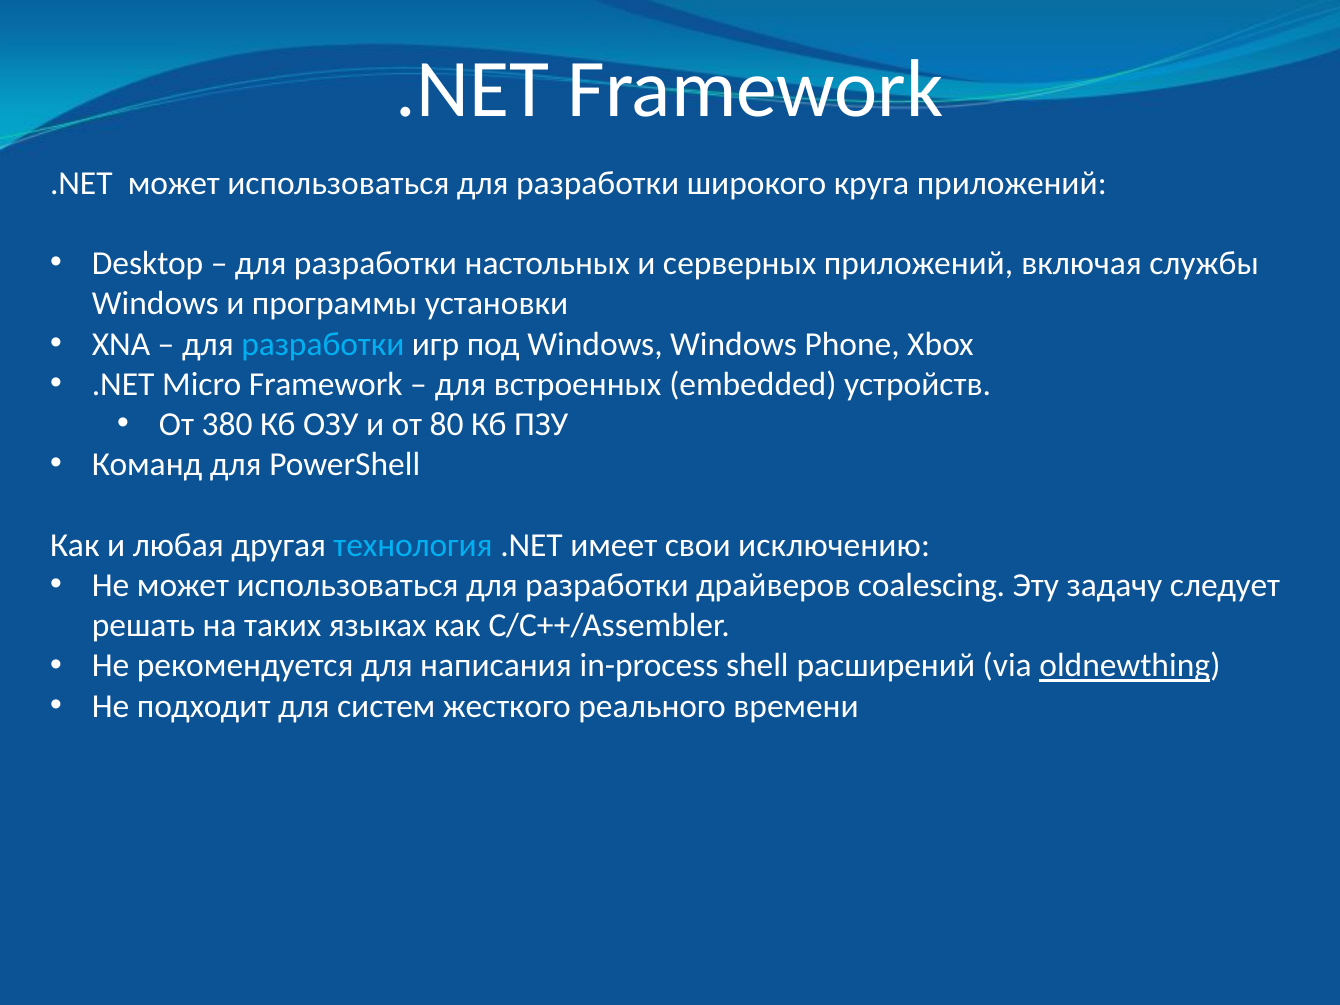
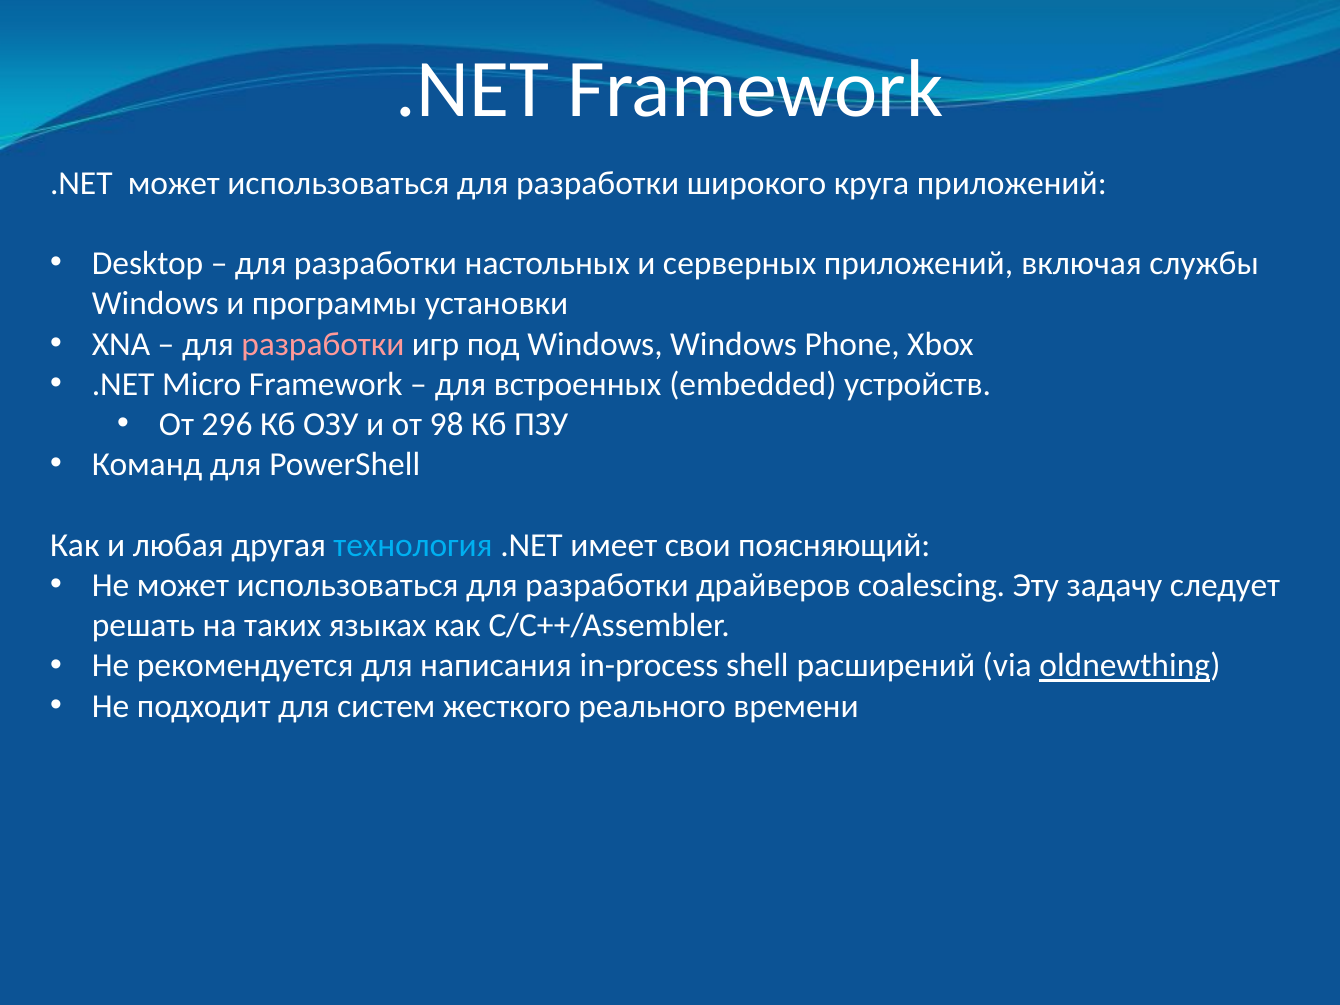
разработки at (323, 344) colour: light blue -> pink
380: 380 -> 296
80: 80 -> 98
исключению: исключению -> поясняющий
